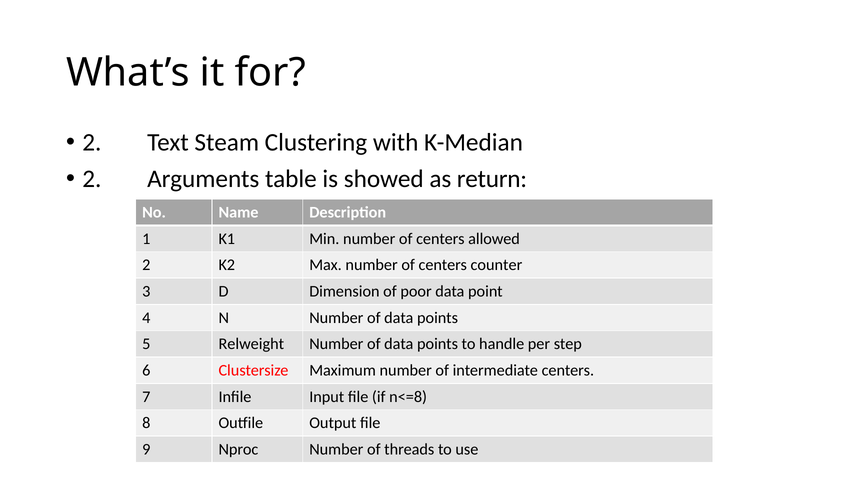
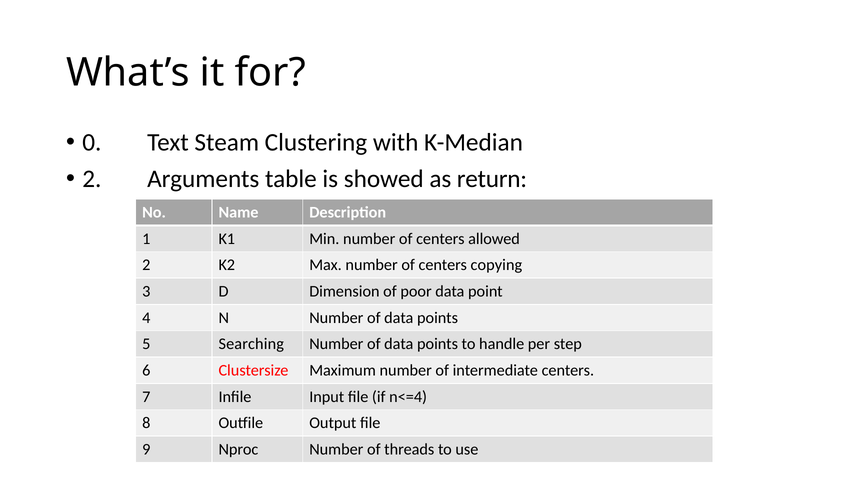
2 at (92, 143): 2 -> 0
counter: counter -> copying
Relweight: Relweight -> Searching
n<=8: n<=8 -> n<=4
